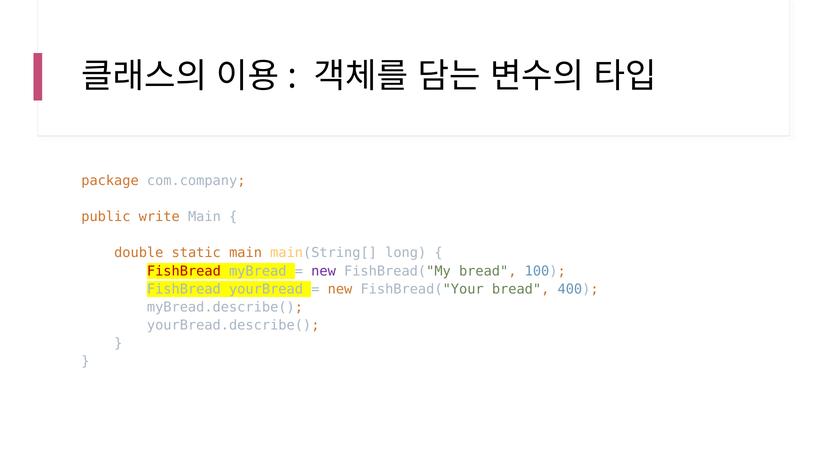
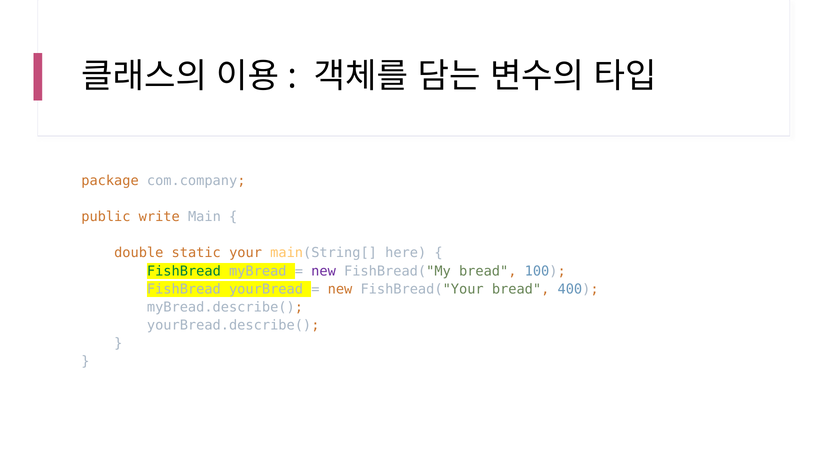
static main: main -> your
long: long -> here
FishBread at (184, 271) colour: red -> green
